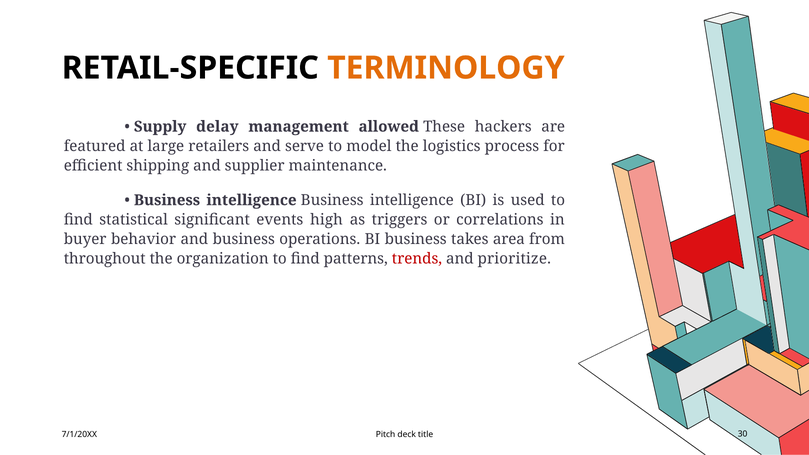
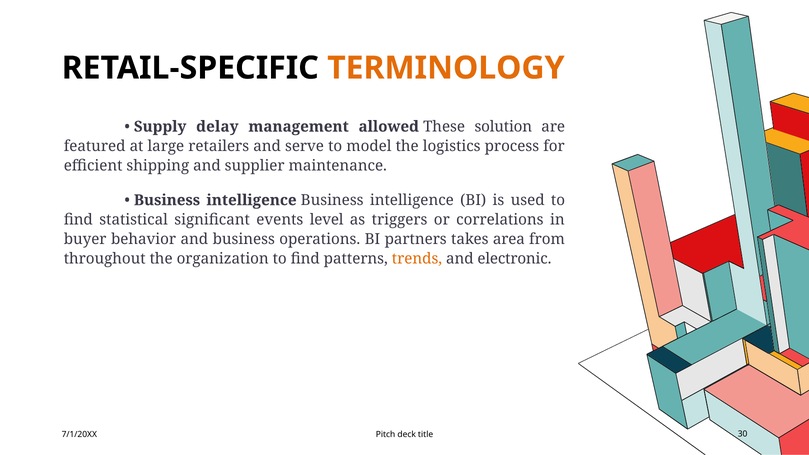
hackers: hackers -> solution
high: high -> level
BI business: business -> partners
trends colour: red -> orange
prioritize: prioritize -> electronic
